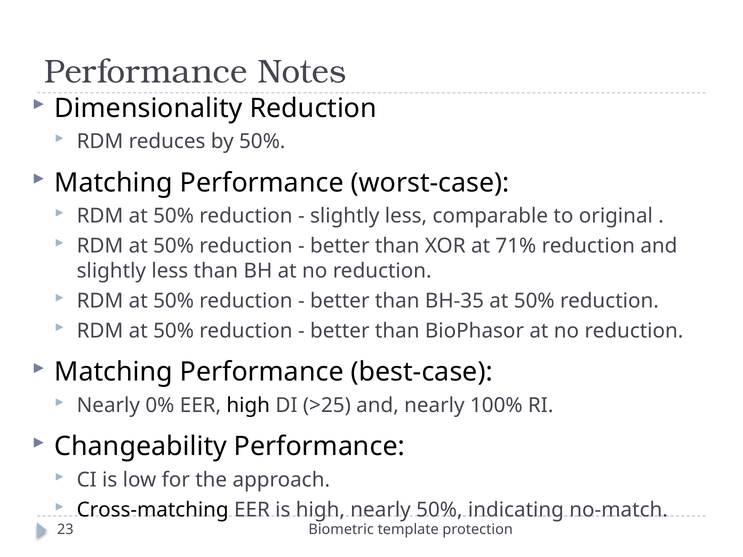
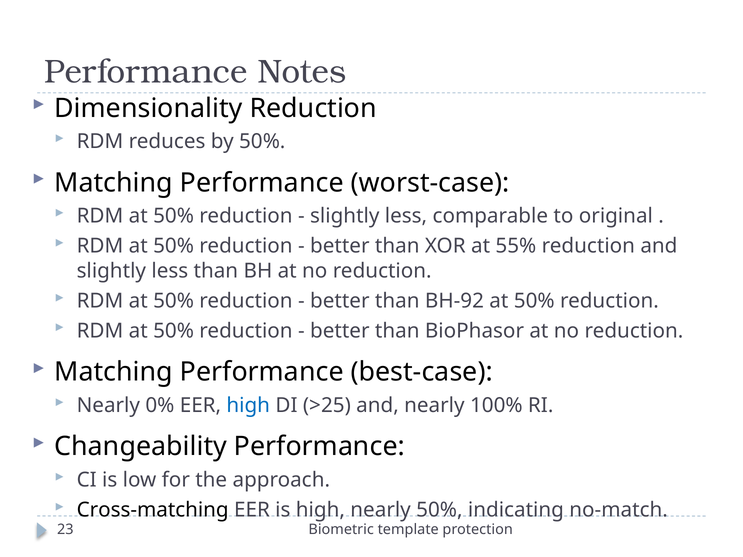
71%: 71% -> 55%
BH-35: BH-35 -> BH-92
high at (248, 405) colour: black -> blue
